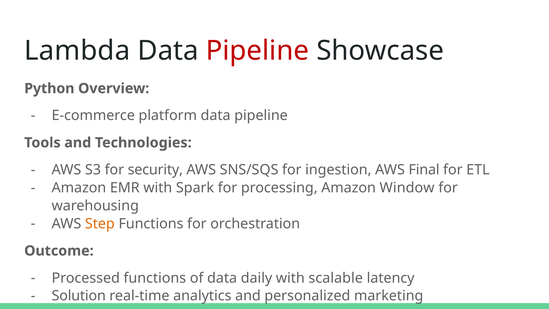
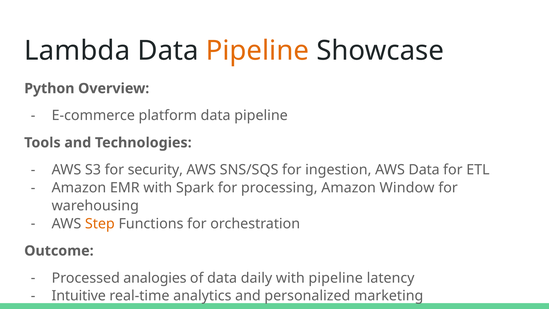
Pipeline at (257, 51) colour: red -> orange
AWS Final: Final -> Data
Processed functions: functions -> analogies
with scalable: scalable -> pipeline
Solution: Solution -> Intuitive
